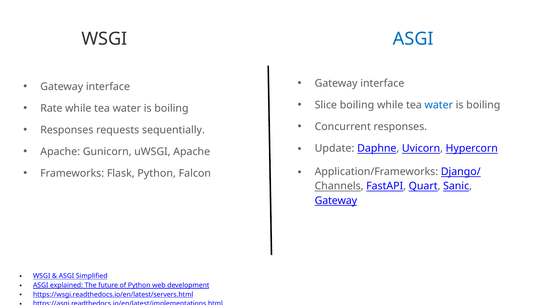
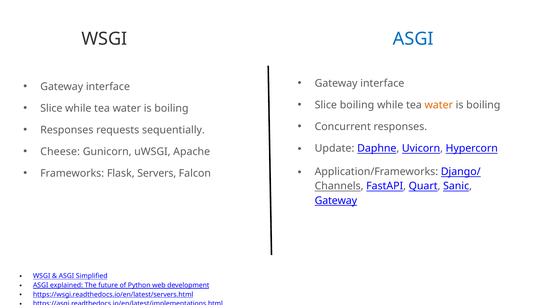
water at (439, 105) colour: blue -> orange
Rate at (51, 108): Rate -> Slice
Apache at (60, 152): Apache -> Cheese
Flask Python: Python -> Servers
